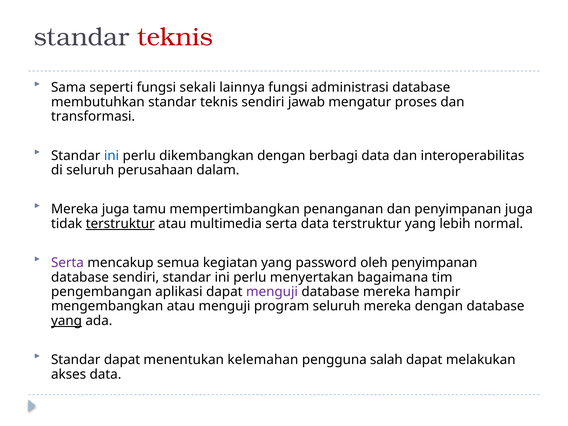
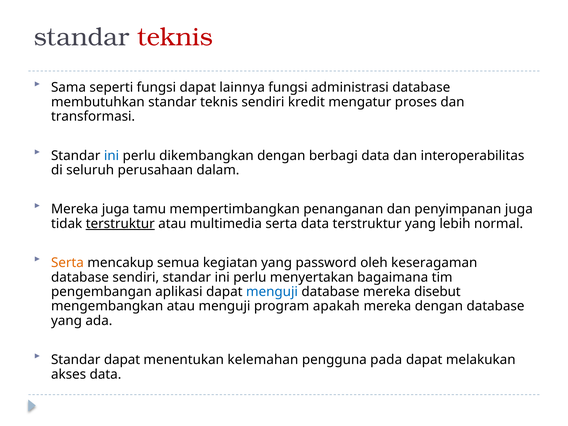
fungsi sekali: sekali -> dapat
jawab: jawab -> kredit
Serta at (67, 263) colour: purple -> orange
oleh penyimpanan: penyimpanan -> keseragaman
menguji at (272, 292) colour: purple -> blue
hampir: hampir -> disebut
program seluruh: seluruh -> apakah
yang at (66, 321) underline: present -> none
salah: salah -> pada
